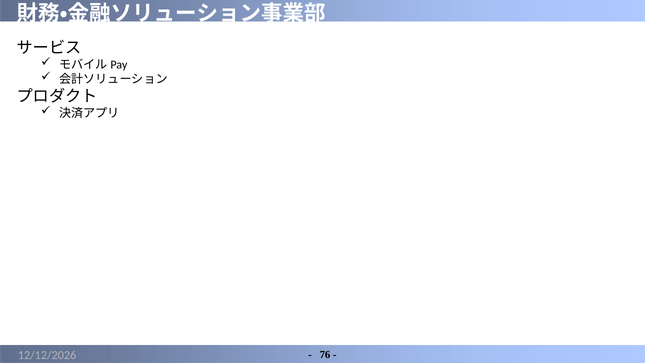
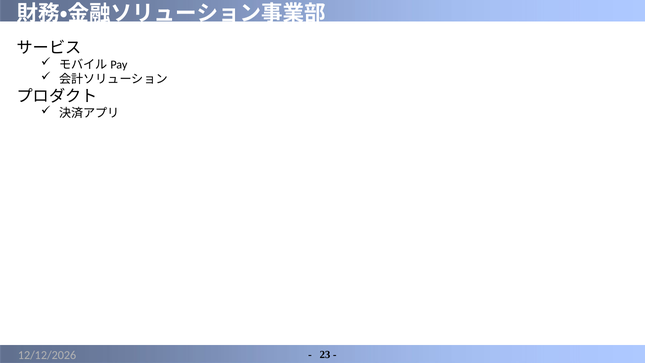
76: 76 -> 23
